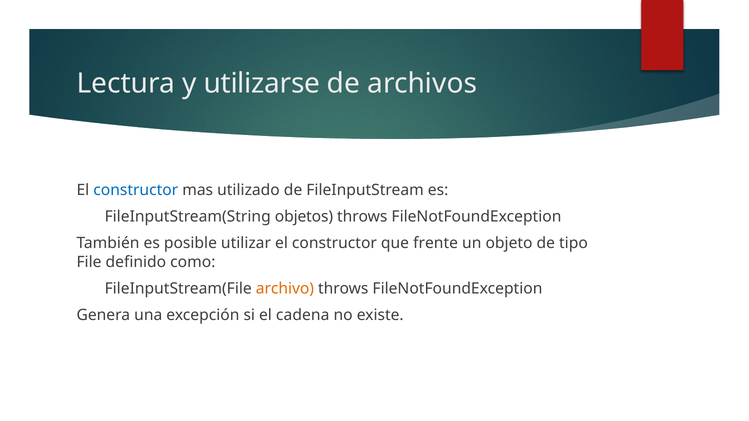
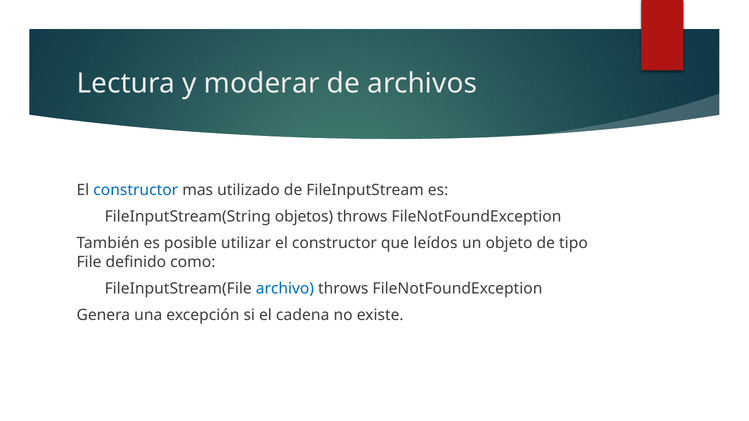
utilizarse: utilizarse -> moderar
frente: frente -> leídos
archivo colour: orange -> blue
